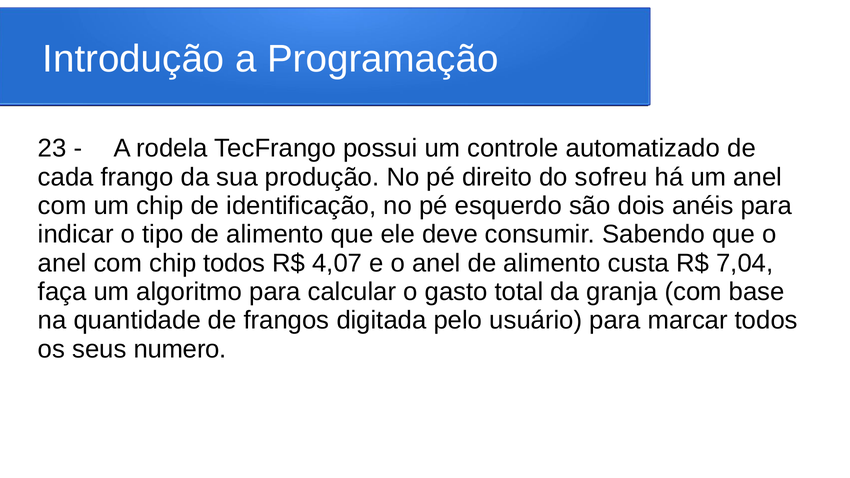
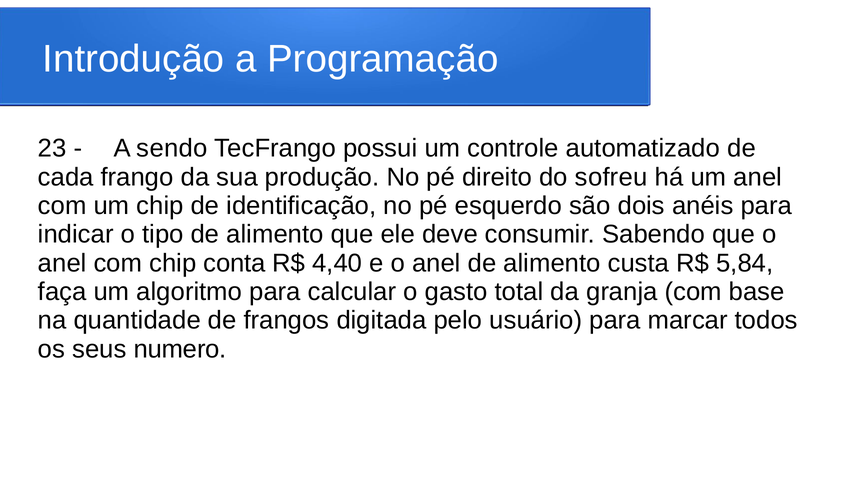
rodela: rodela -> sendo
chip todos: todos -> conta
4,07: 4,07 -> 4,40
7,04: 7,04 -> 5,84
